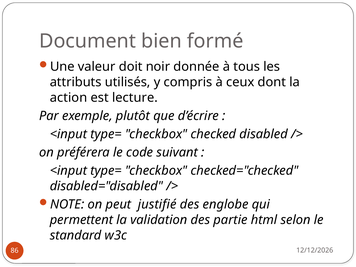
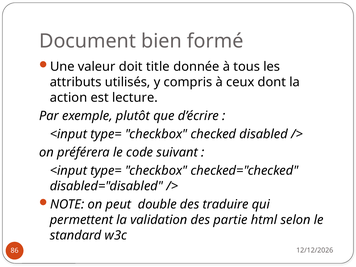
noir: noir -> title
justifié: justifié -> double
englobe: englobe -> traduire
